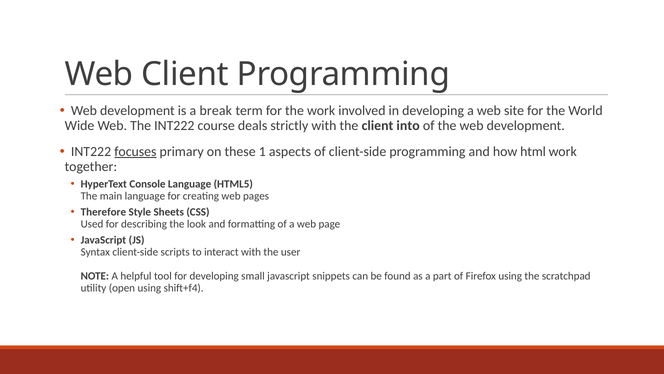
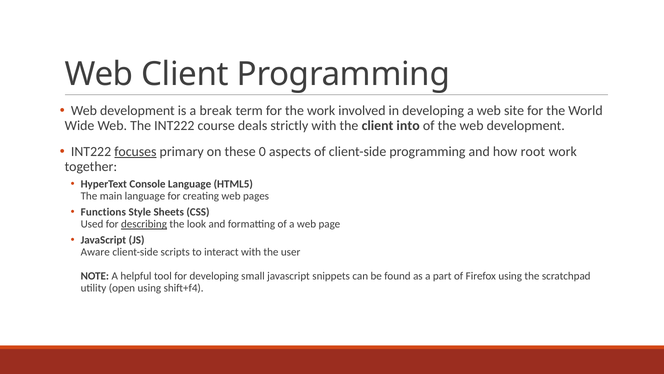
1: 1 -> 0
html: html -> root
Therefore: Therefore -> Functions
describing underline: none -> present
Syntax: Syntax -> Aware
